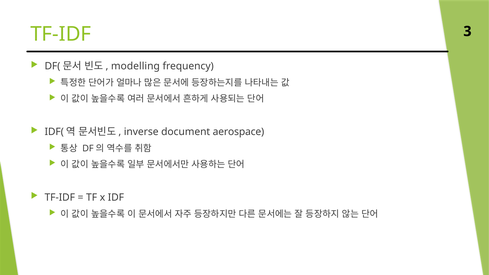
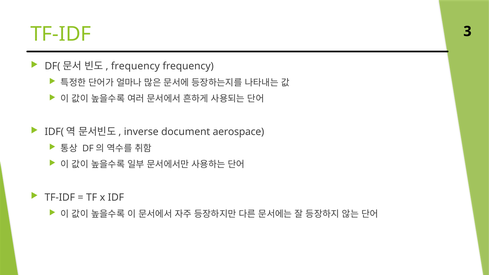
modelling at (135, 66): modelling -> frequency
